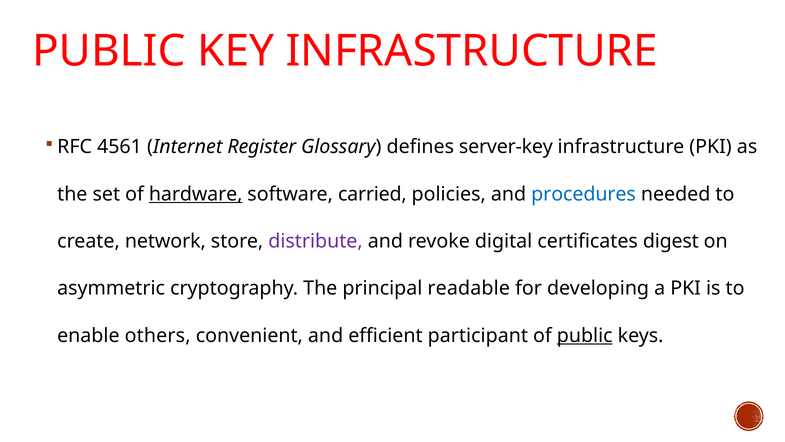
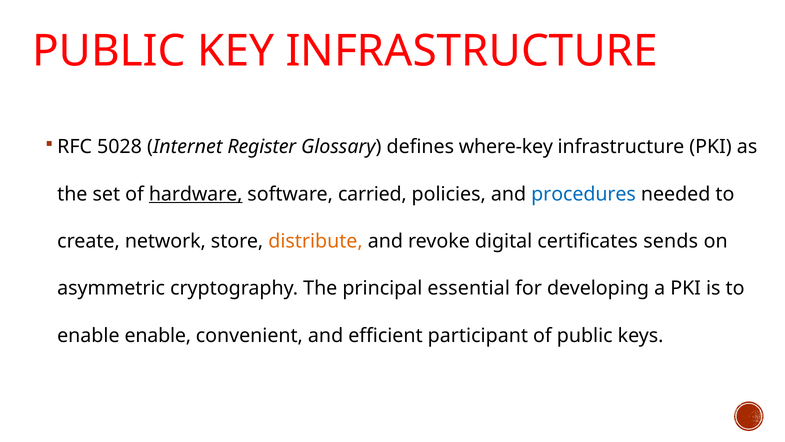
4561: 4561 -> 5028
server-key: server-key -> where-key
distribute colour: purple -> orange
digest: digest -> sends
readable: readable -> essential
enable others: others -> enable
public at (585, 335) underline: present -> none
